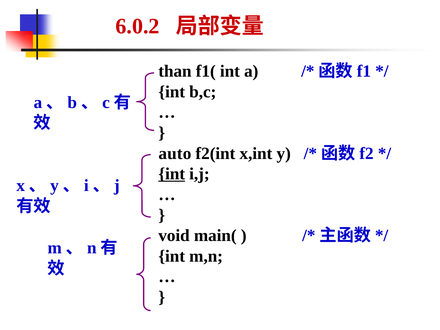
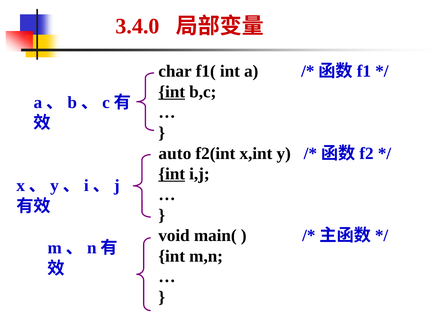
6.0.2: 6.0.2 -> 3.4.0
than: than -> char
int at (172, 92) underline: none -> present
